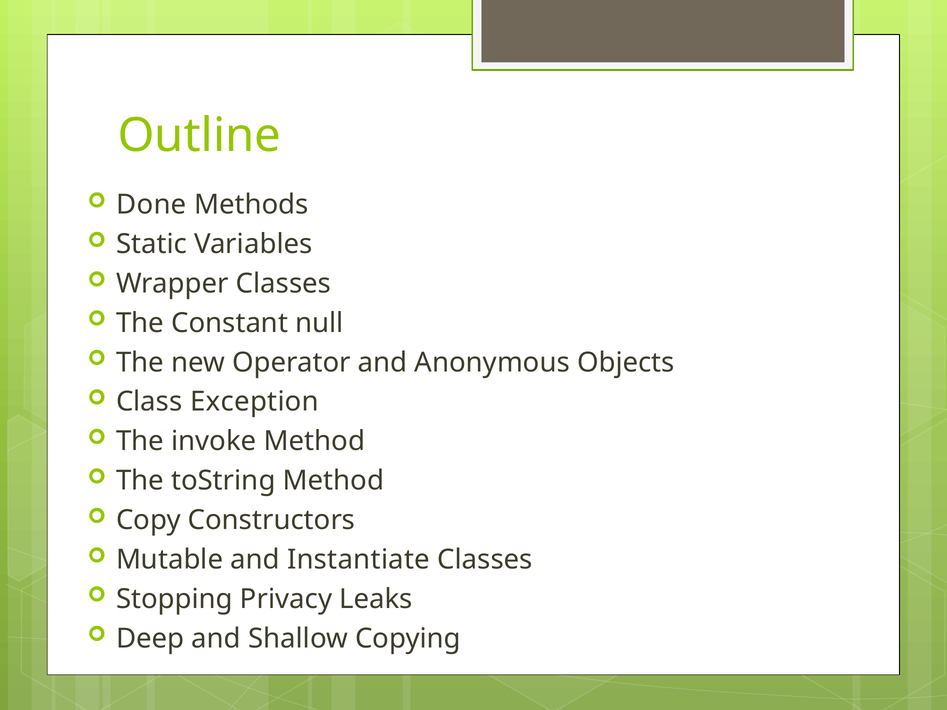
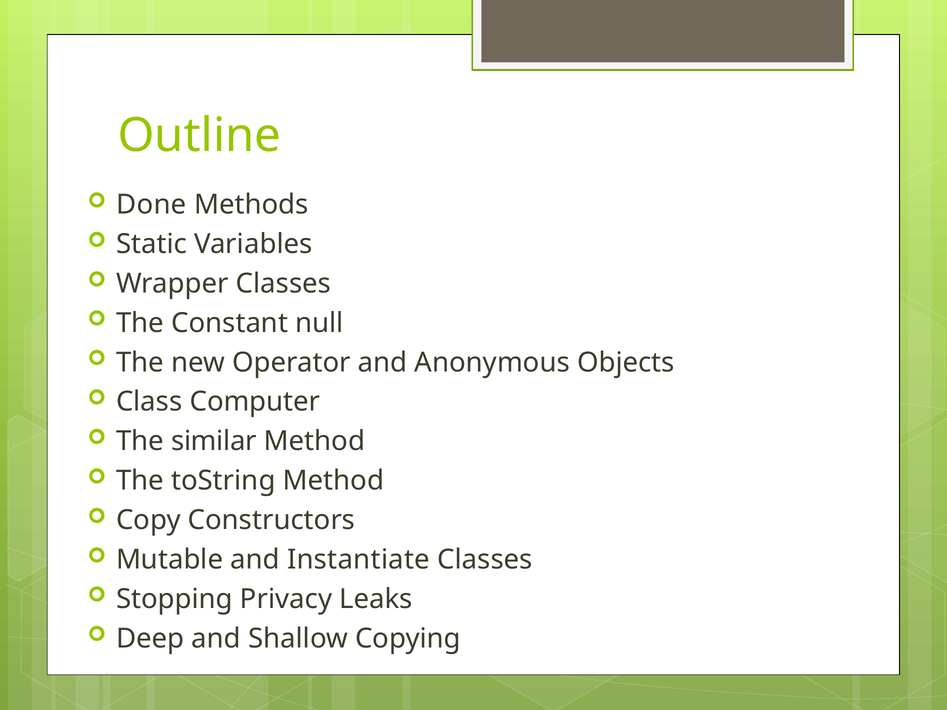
Exception: Exception -> Computer
invoke: invoke -> similar
